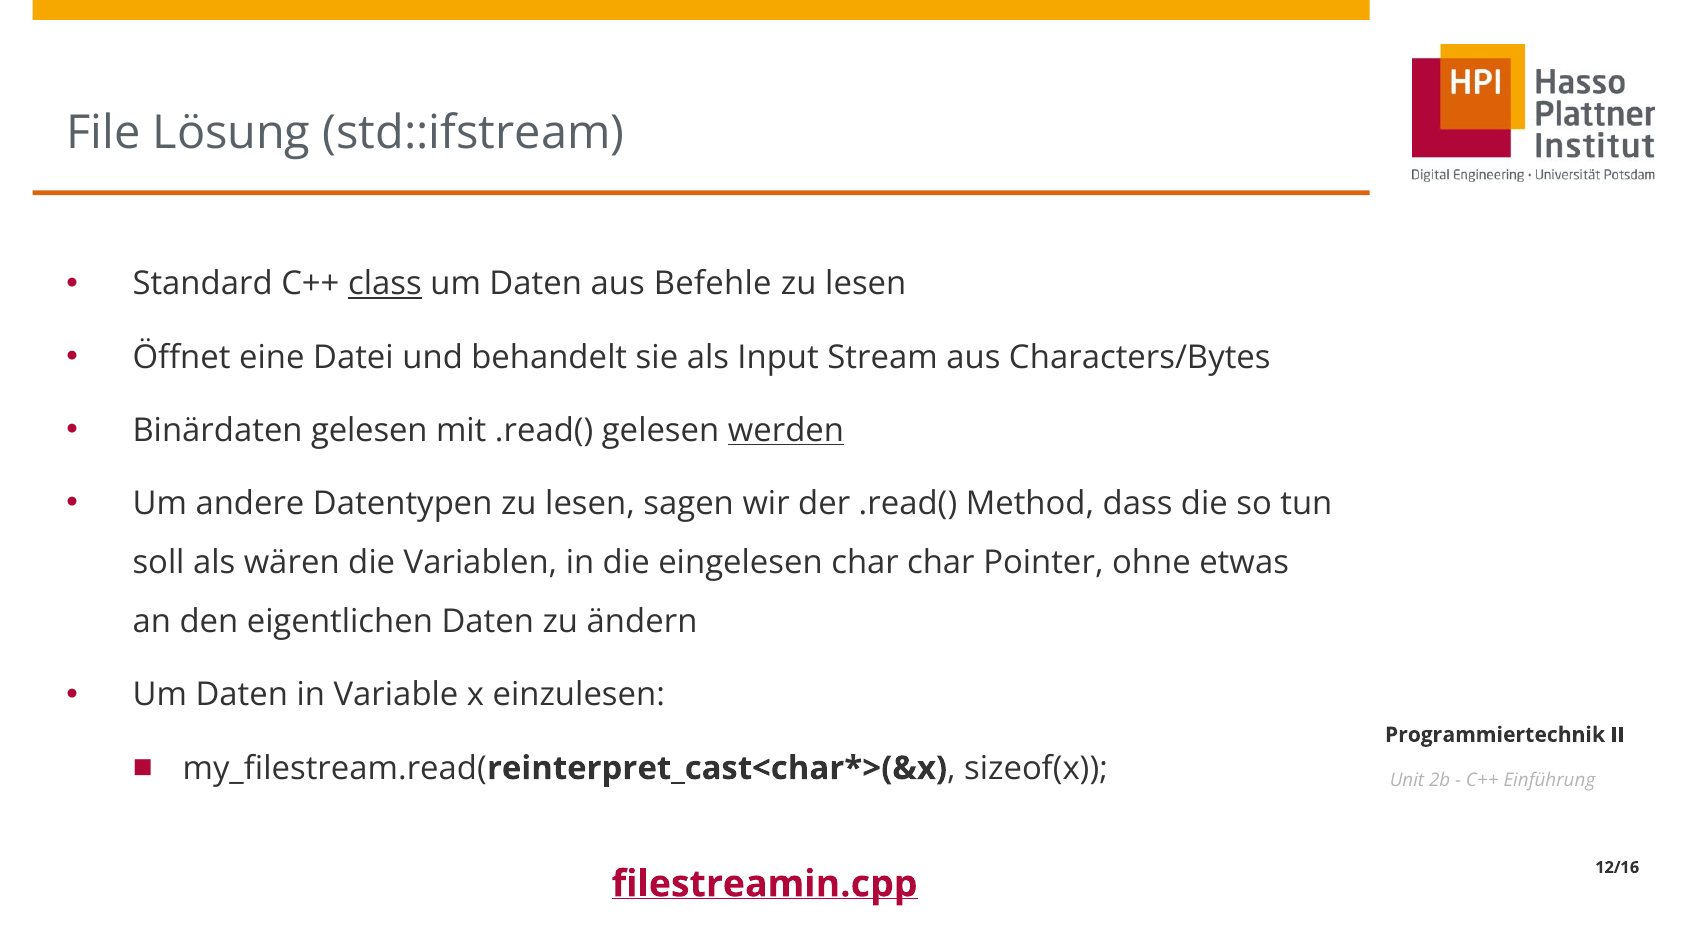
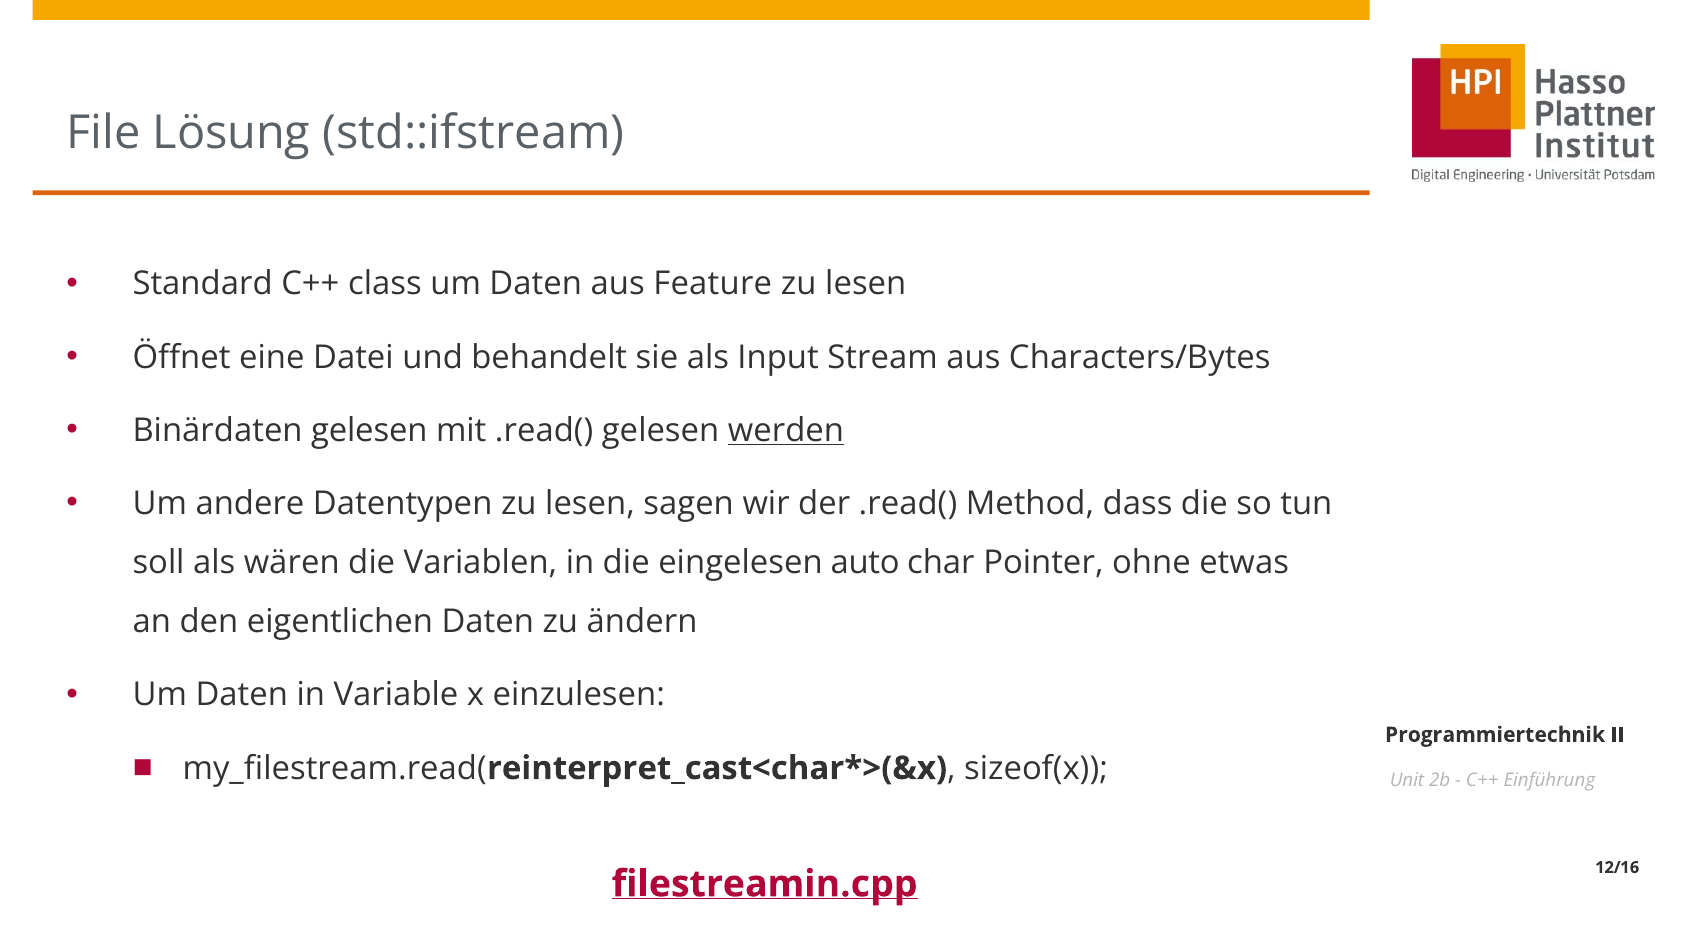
class underline: present -> none
Befehle: Befehle -> Feature
eingelesen char: char -> auto
